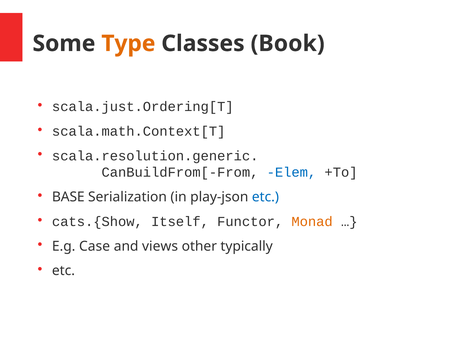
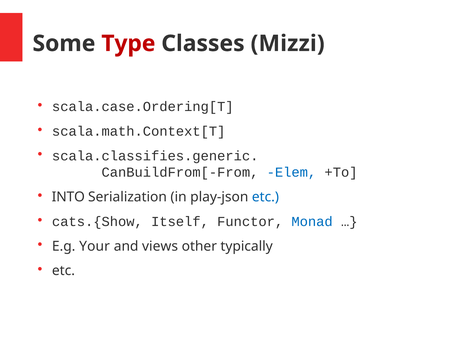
Type colour: orange -> red
Book: Book -> Mizzi
scala.just.Ordering[T: scala.just.Ordering[T -> scala.case.Ordering[T
scala.resolution.generic: scala.resolution.generic -> scala.classifies.generic
BASE: BASE -> INTO
Monad colour: orange -> blue
Case: Case -> Your
